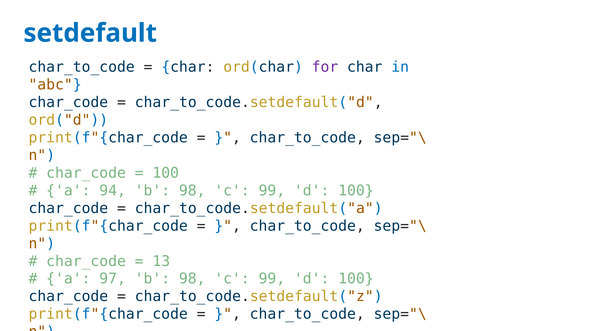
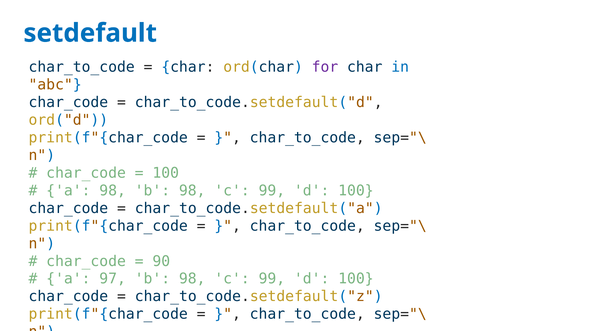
a 94: 94 -> 98
13: 13 -> 90
